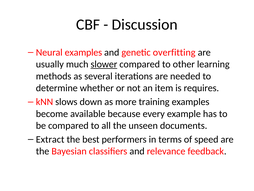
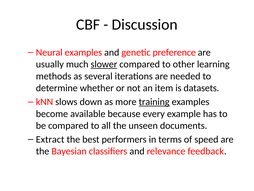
overfitting: overfitting -> preference
requires: requires -> datasets
training underline: none -> present
